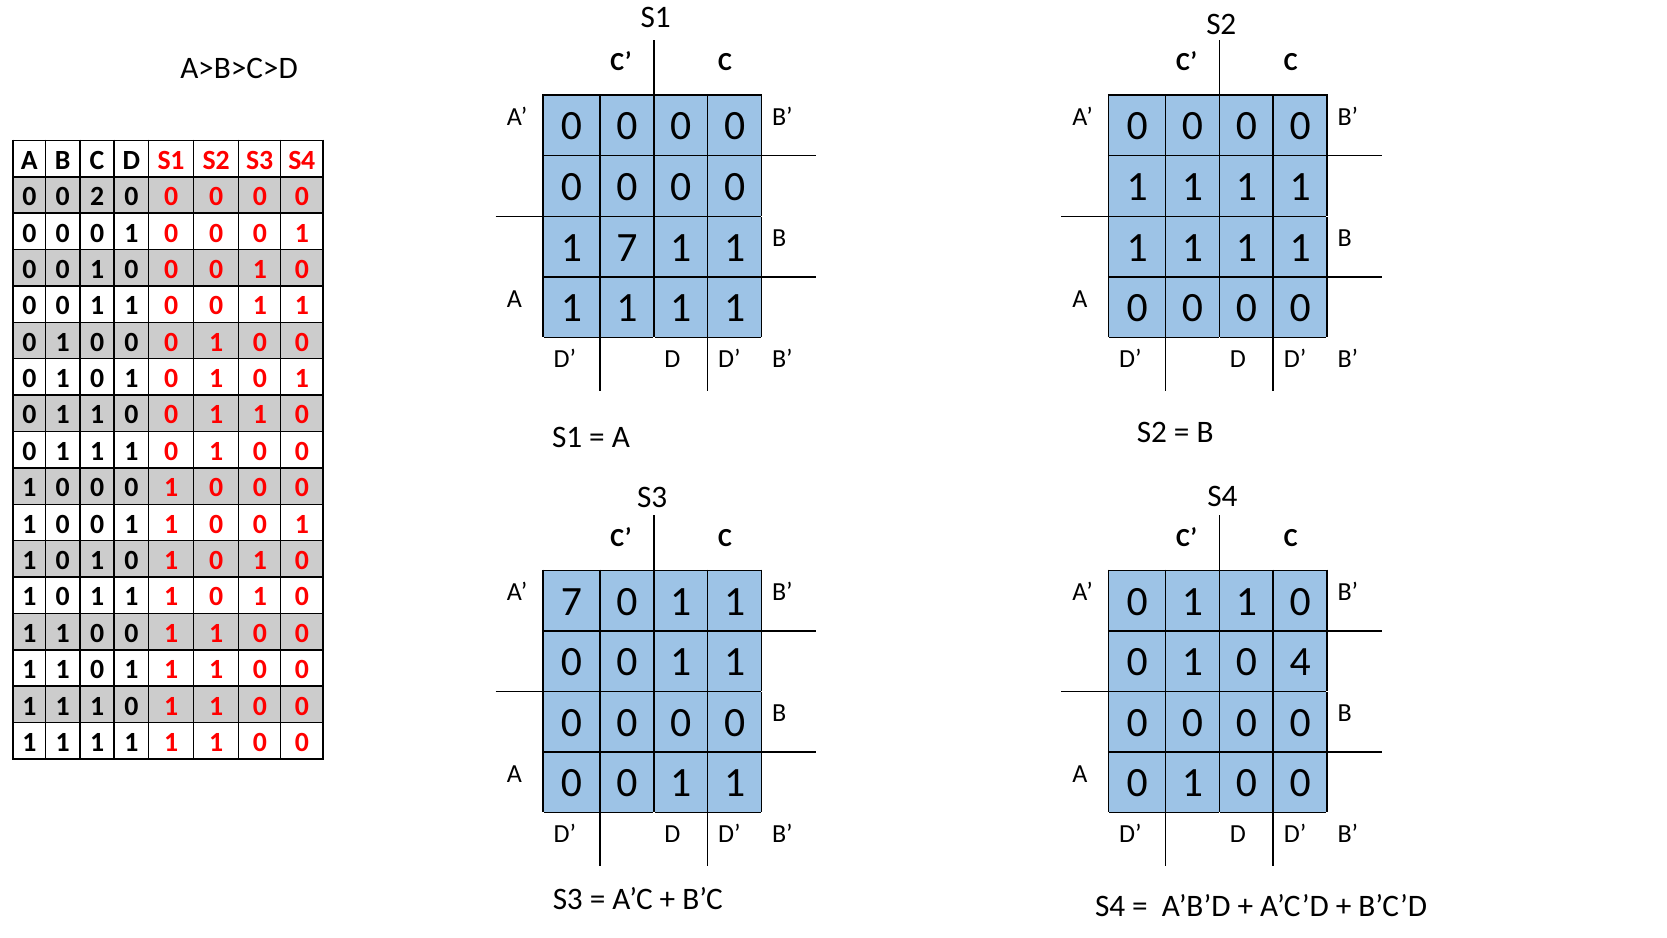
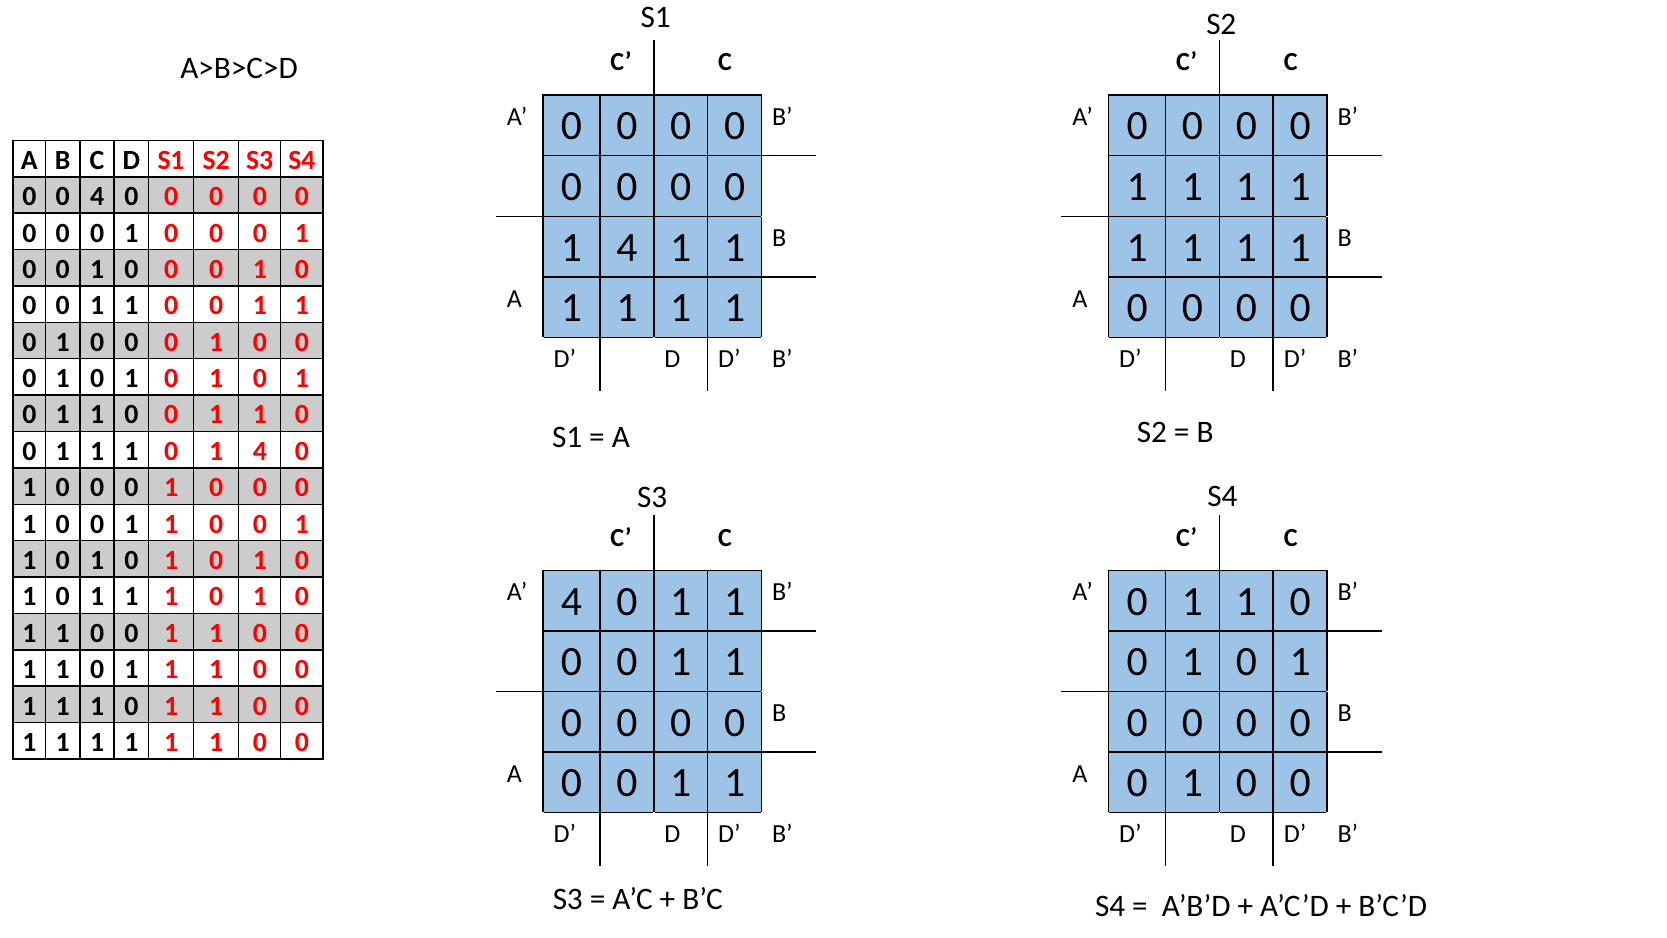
0 2: 2 -> 4
7 at (627, 247): 7 -> 4
0 at (260, 451): 0 -> 4
A 7: 7 -> 4
4 at (1300, 662): 4 -> 1
